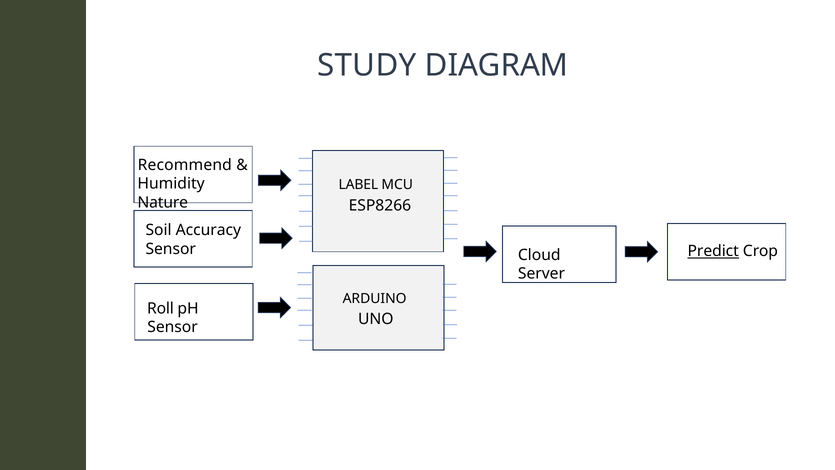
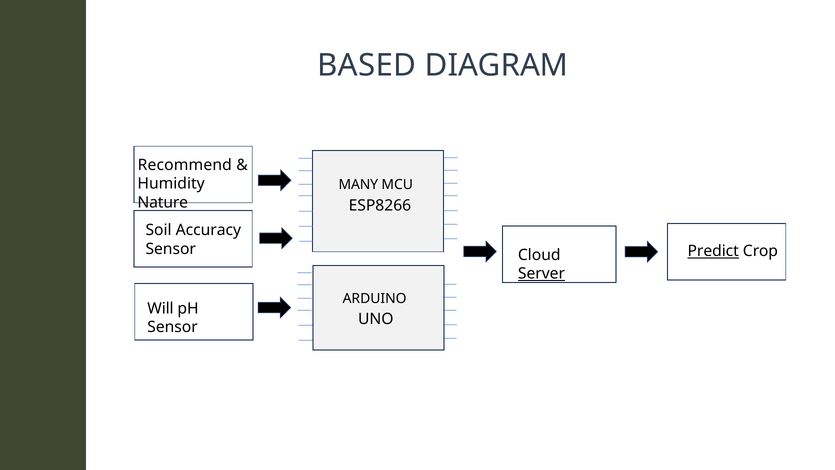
STUDY: STUDY -> BASED
LABEL: LABEL -> MANY
Server underline: none -> present
Roll: Roll -> Will
